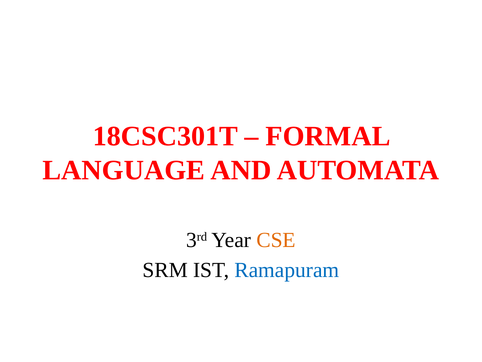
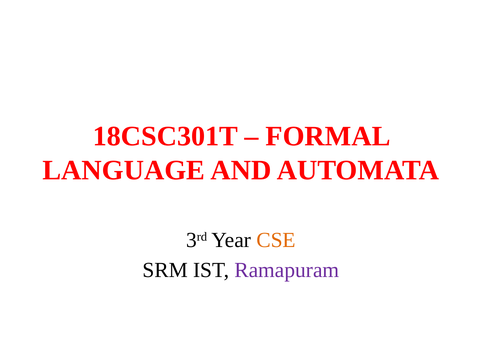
Ramapuram colour: blue -> purple
